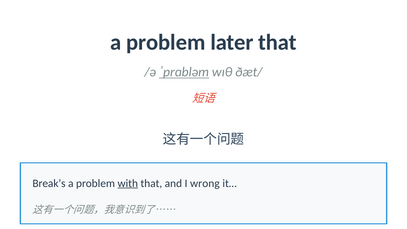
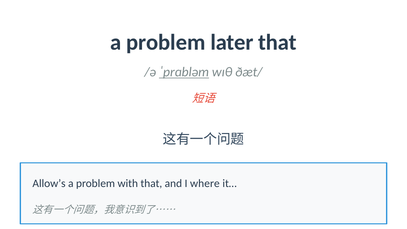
Break’s: Break’s -> Allow’s
with underline: present -> none
wrong: wrong -> where
